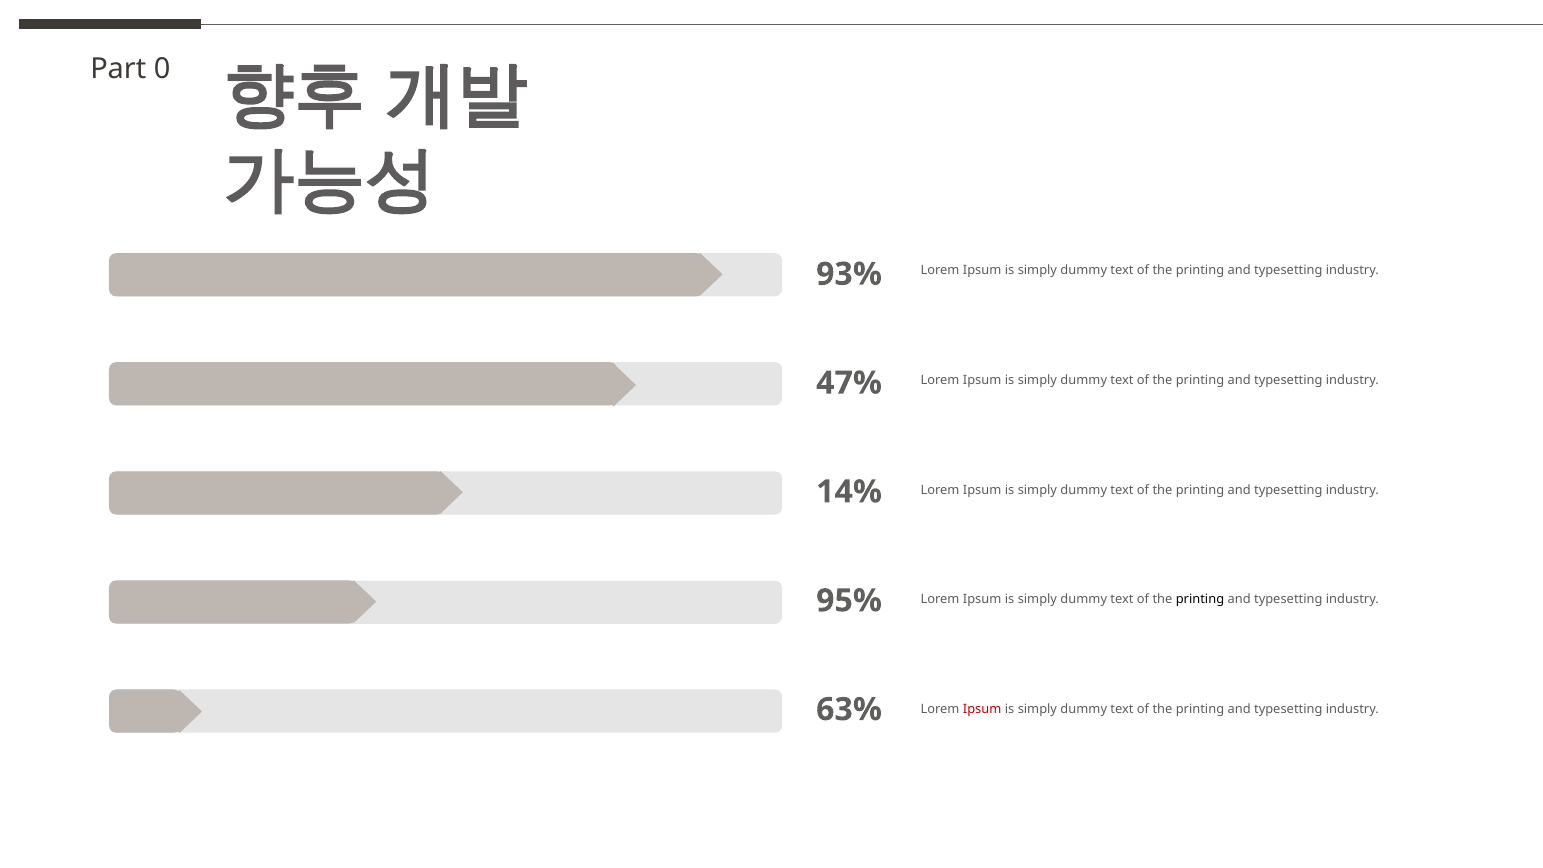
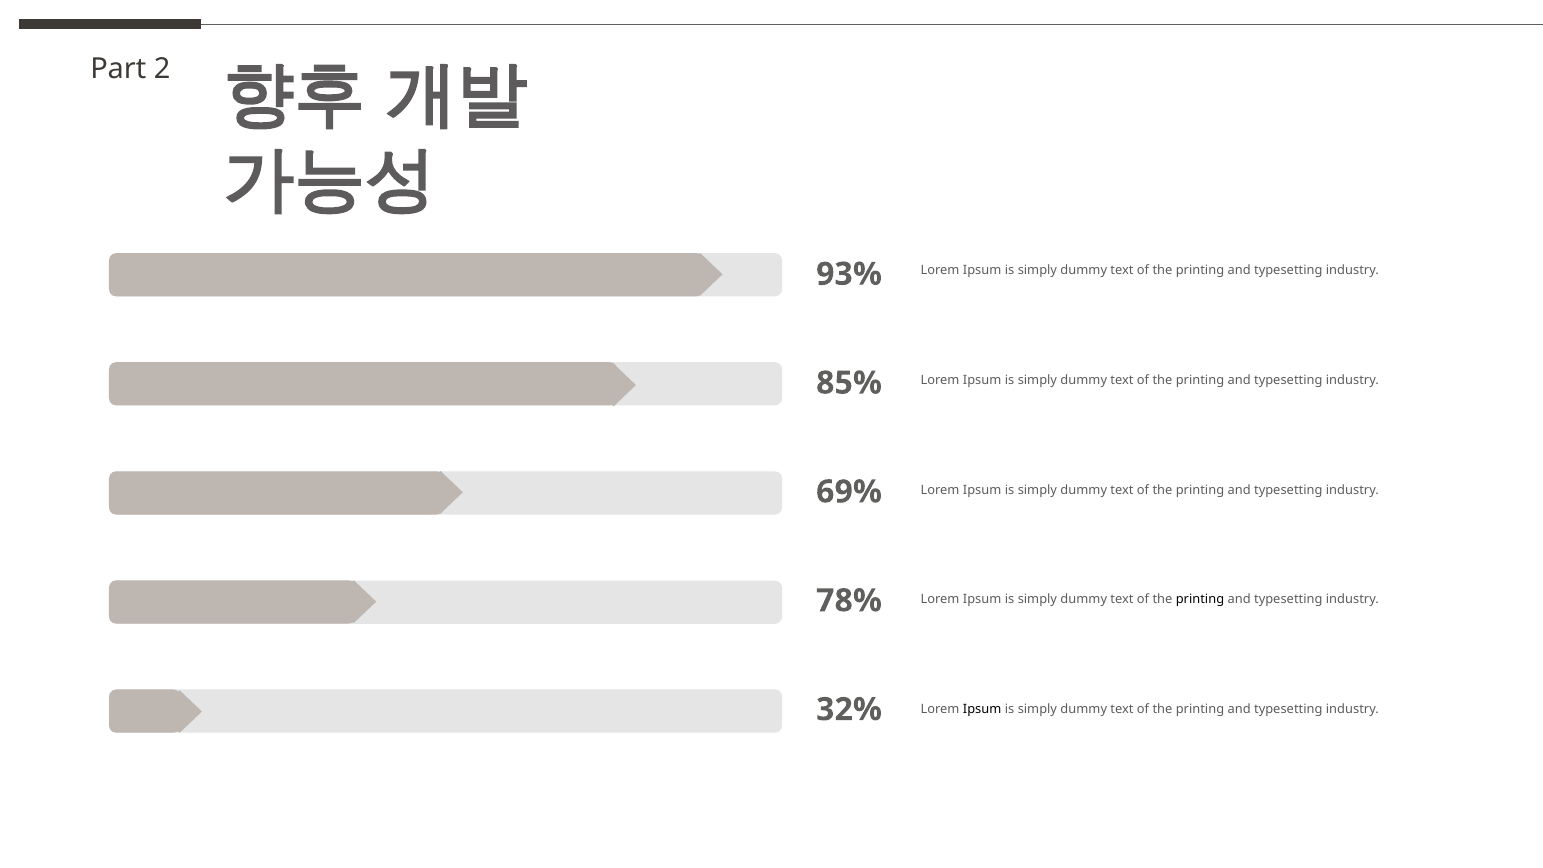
0: 0 -> 2
47%: 47% -> 85%
14%: 14% -> 69%
95%: 95% -> 78%
63%: 63% -> 32%
Ipsum at (982, 709) colour: red -> black
